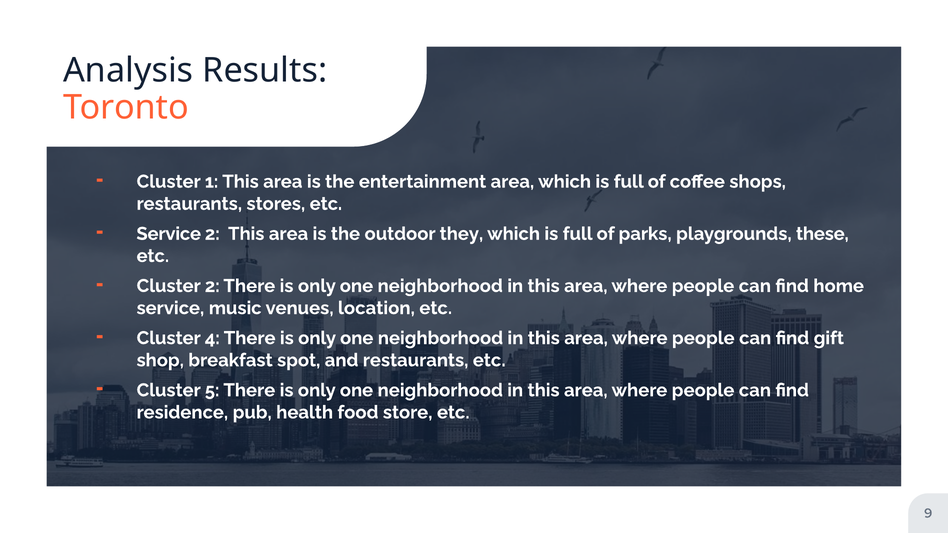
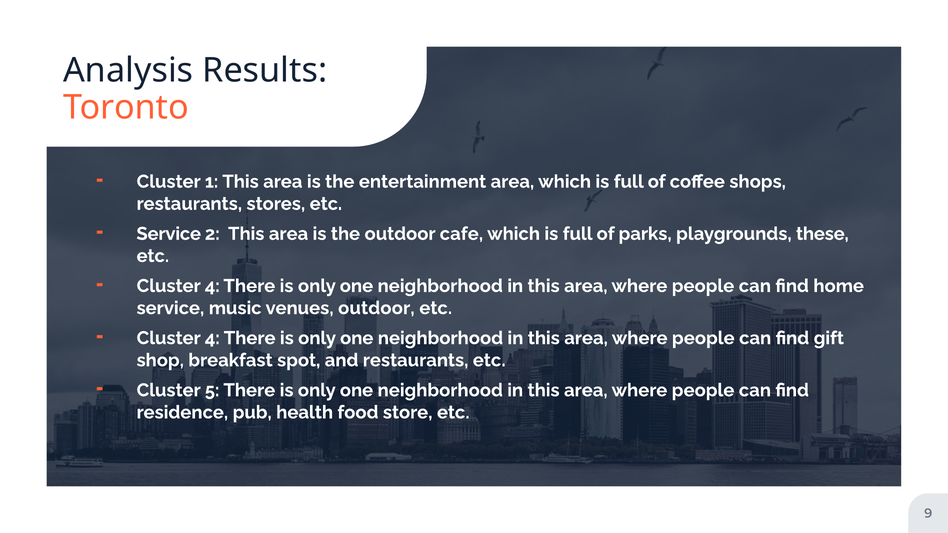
they: they -> cafe
2 at (212, 286): 2 -> 4
venues location: location -> outdoor
